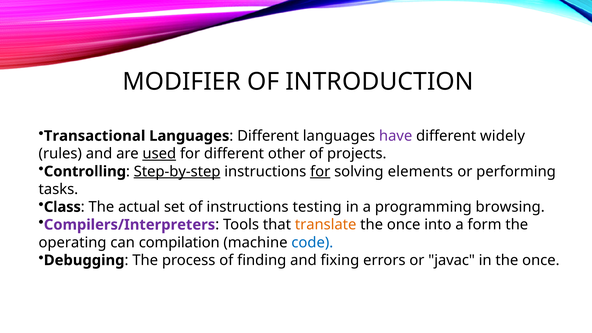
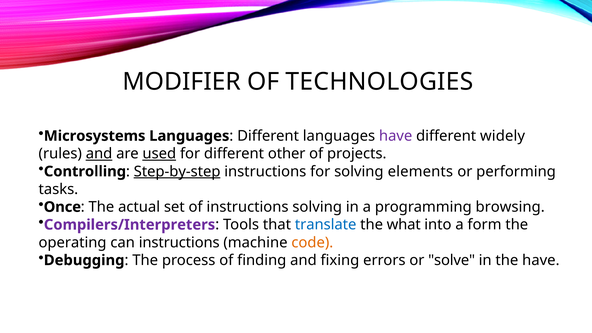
INTRODUCTION: INTRODUCTION -> TECHNOLOGIES
Transactional: Transactional -> Microsystems
and at (99, 154) underline: none -> present
for at (320, 171) underline: present -> none
Class: Class -> Once
instructions testing: testing -> solving
translate colour: orange -> blue
once at (404, 225): once -> what
can compilation: compilation -> instructions
code colour: blue -> orange
javac: javac -> solve
in the once: once -> have
